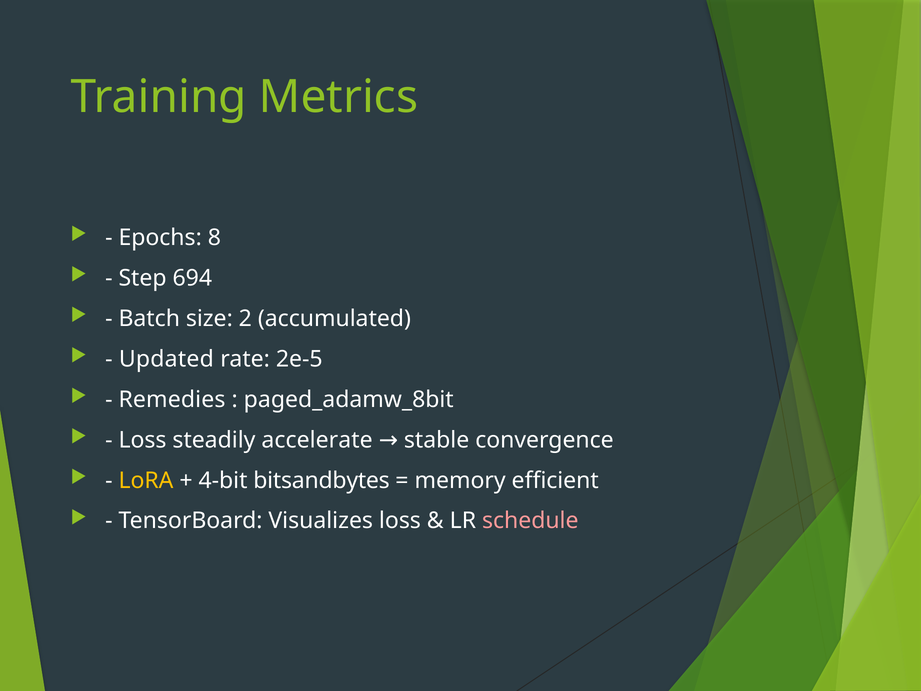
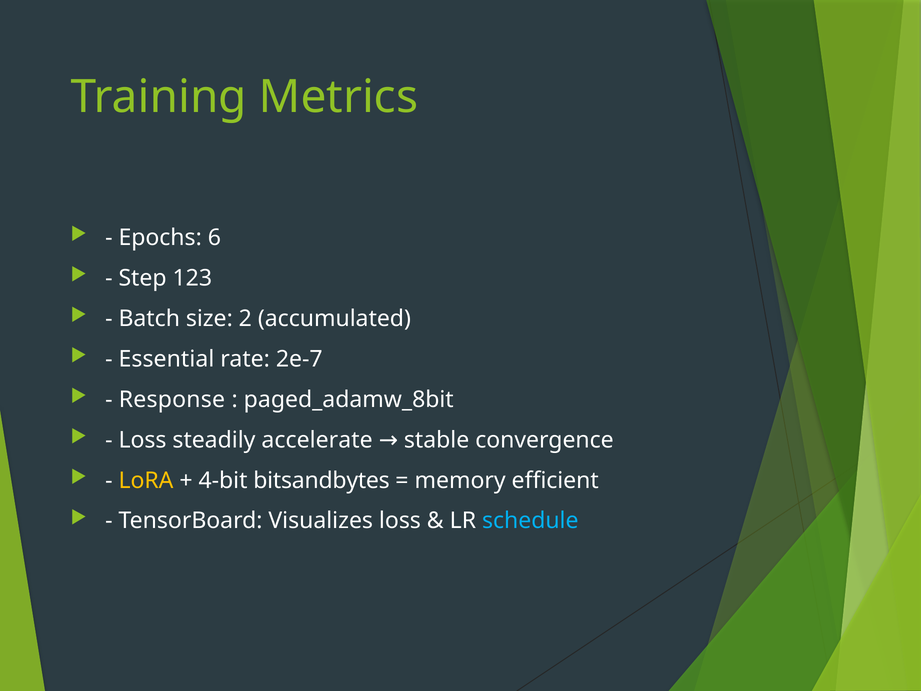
8: 8 -> 6
694: 694 -> 123
Updated: Updated -> Essential
2e-5: 2e-5 -> 2e-7
Remedies: Remedies -> Response
schedule colour: pink -> light blue
